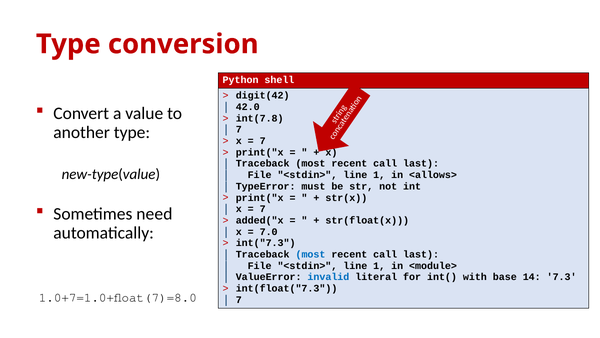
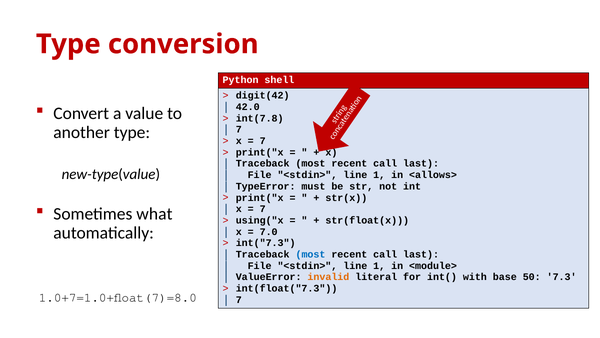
need: need -> what
added("x: added("x -> using("x
invalid colour: blue -> orange
14: 14 -> 50
